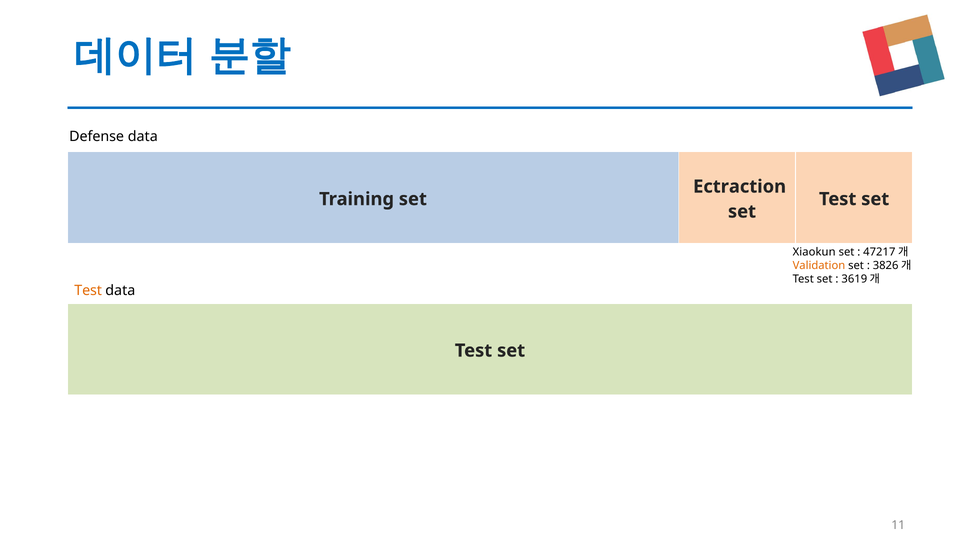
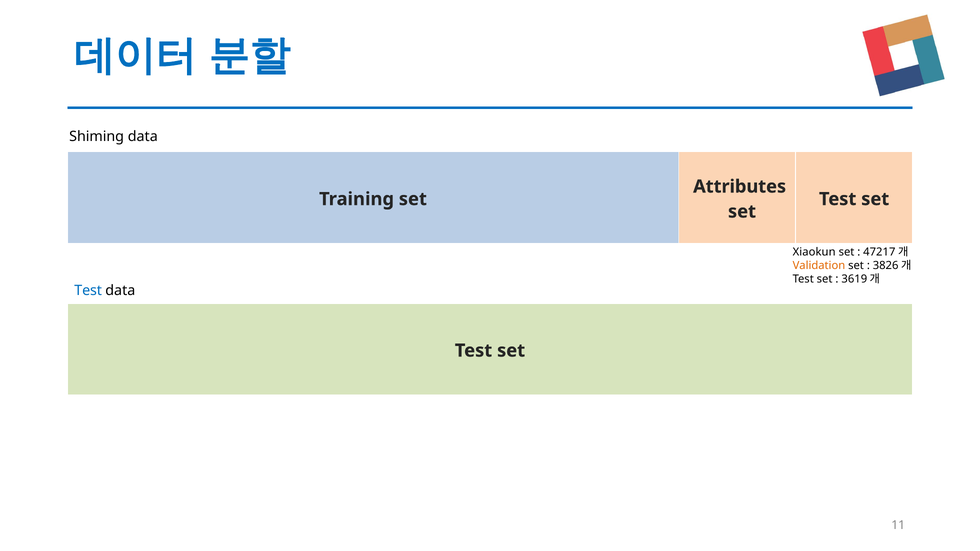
Defense: Defense -> Shiming
Ectraction: Ectraction -> Attributes
Test at (88, 291) colour: orange -> blue
